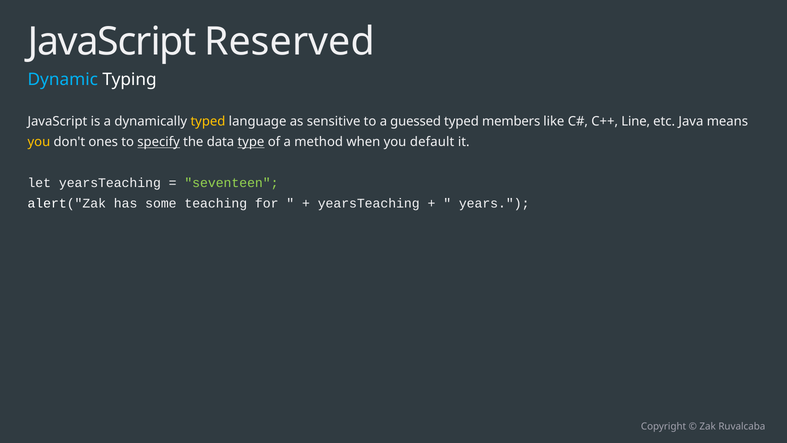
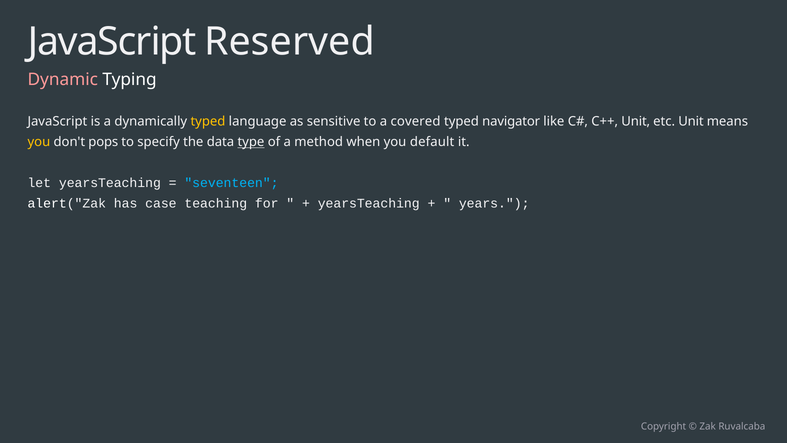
Dynamic colour: light blue -> pink
guessed: guessed -> covered
members: members -> navigator
C++ Line: Line -> Unit
etc Java: Java -> Unit
ones: ones -> pops
specify underline: present -> none
seventeen colour: light green -> light blue
some: some -> case
